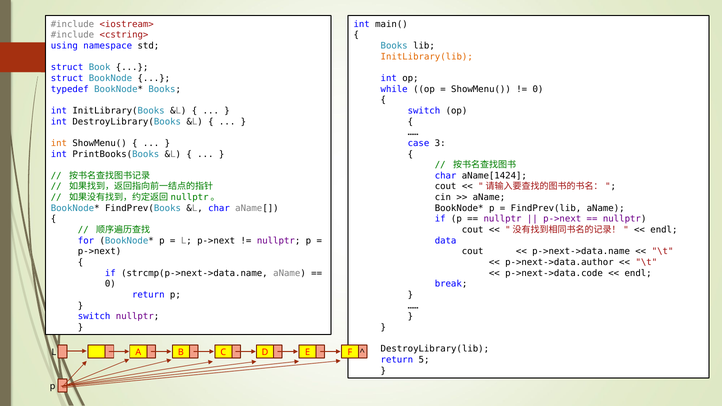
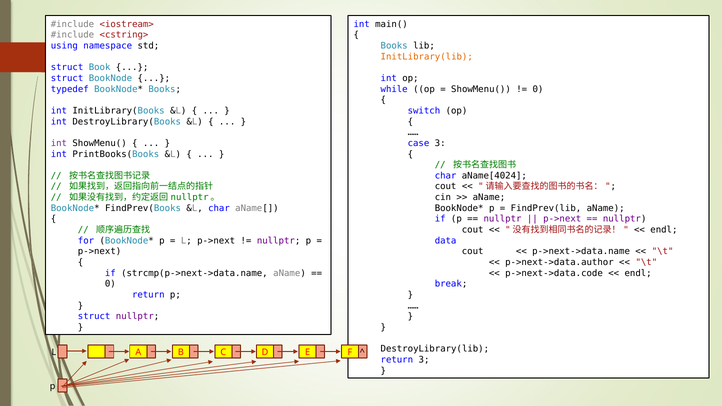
int at (59, 143) colour: orange -> purple
aName[1424: aName[1424 -> aName[4024
switch at (94, 317): switch -> struct
return 5: 5 -> 3
